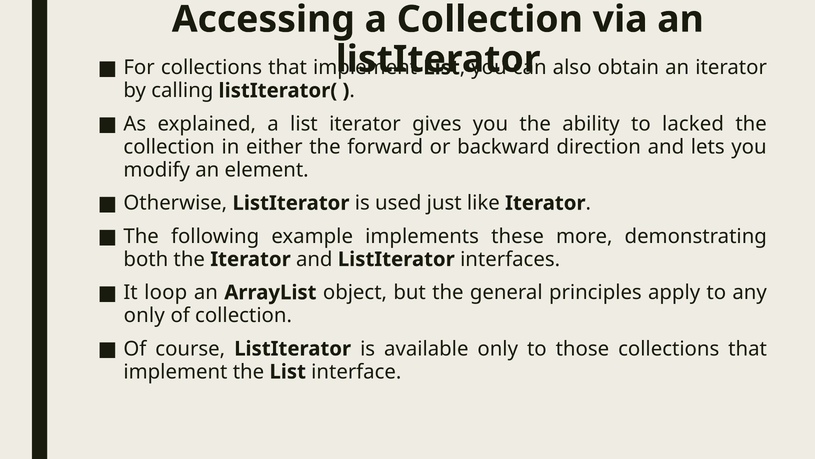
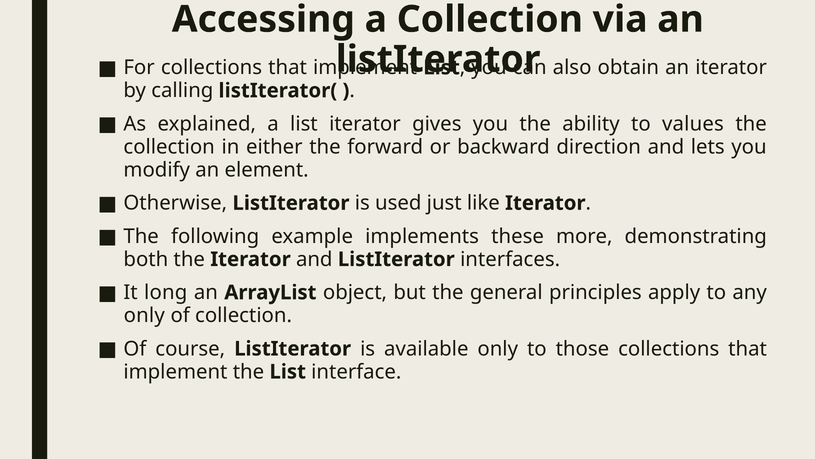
lacked: lacked -> values
loop: loop -> long
